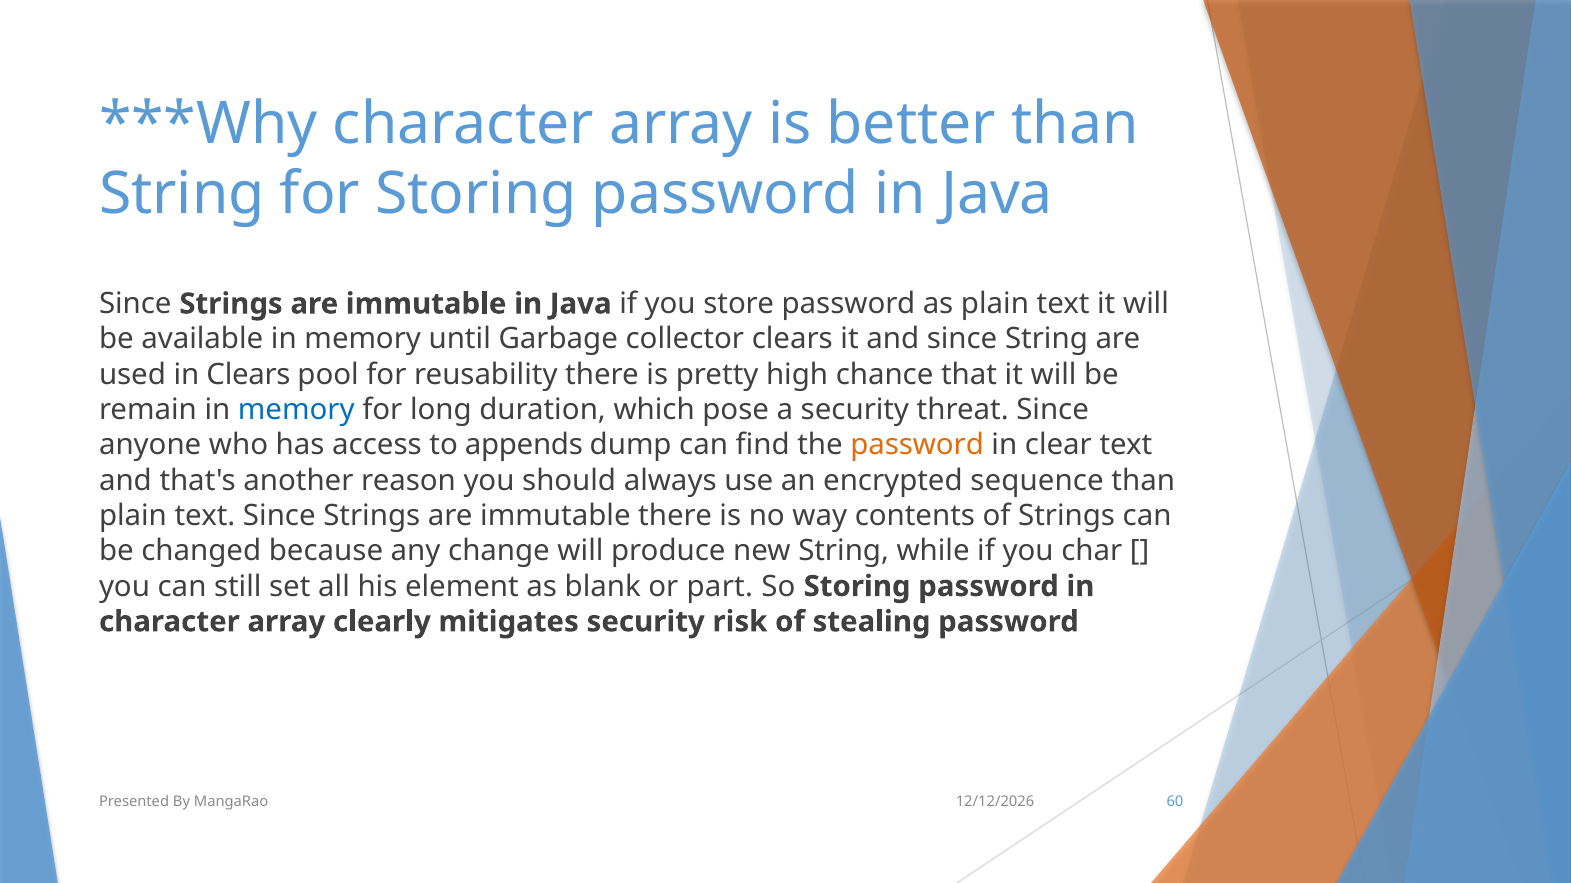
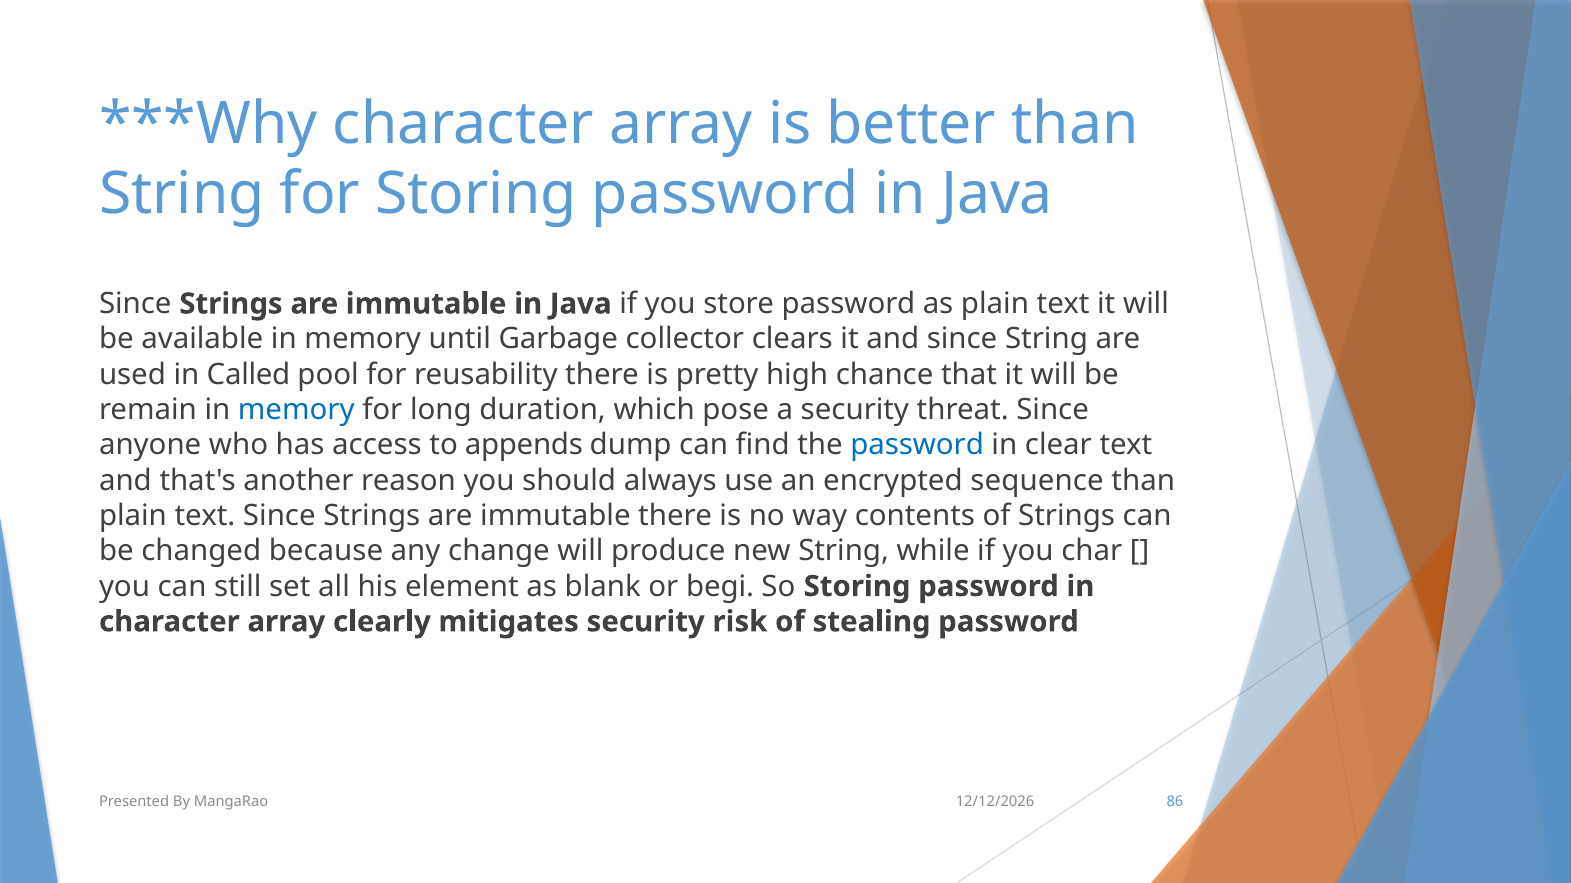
in Clears: Clears -> Called
password at (917, 445) colour: orange -> blue
part: part -> begi
60: 60 -> 86
